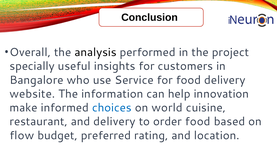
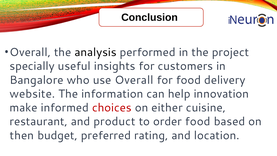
use Service: Service -> Overall
choices colour: blue -> red
world: world -> either
and delivery: delivery -> product
flow: flow -> then
